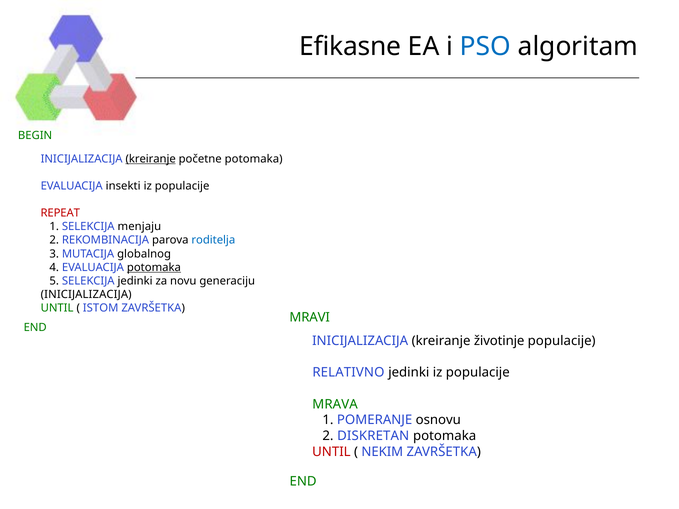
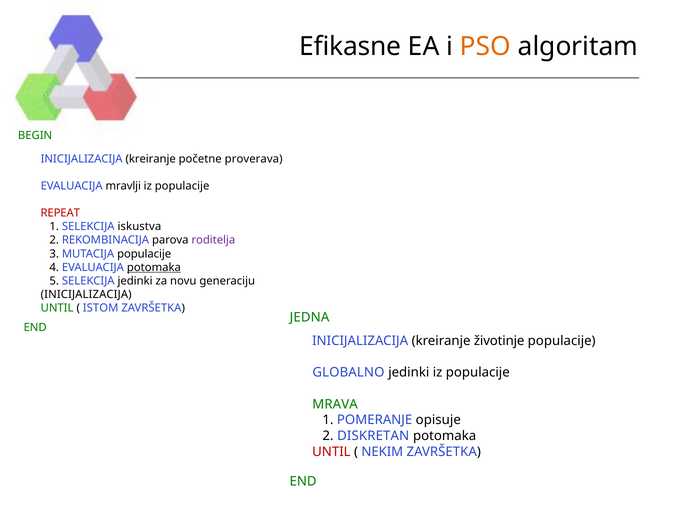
PSO colour: blue -> orange
kreiranje at (151, 159) underline: present -> none
početne potomaka: potomaka -> proverava
insekti: insekti -> mravlji
menjaju: menjaju -> iskustva
roditelja colour: blue -> purple
MUTACIJA globalnog: globalnog -> populacije
MRAVI: MRAVI -> JEDNA
RELATIVNO: RELATIVNO -> GLOBALNO
osnovu: osnovu -> opisuje
